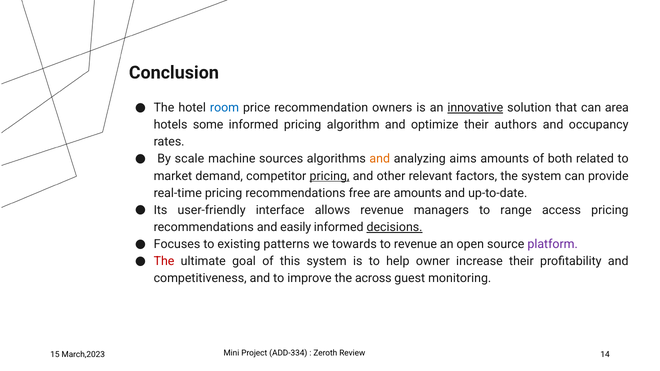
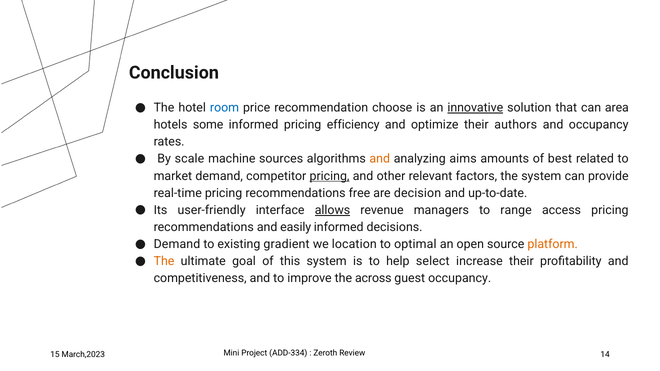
owners: owners -> choose
algorithm: algorithm -> efficiency
both: both -> best
are amounts: amounts -> decision
allows underline: none -> present
decisions underline: present -> none
Focuses at (177, 244): Focuses -> Demand
patterns: patterns -> gradient
towards: towards -> location
to revenue: revenue -> optimal
platform colour: purple -> orange
The at (164, 261) colour: red -> orange
owner: owner -> select
guest monitoring: monitoring -> occupancy
